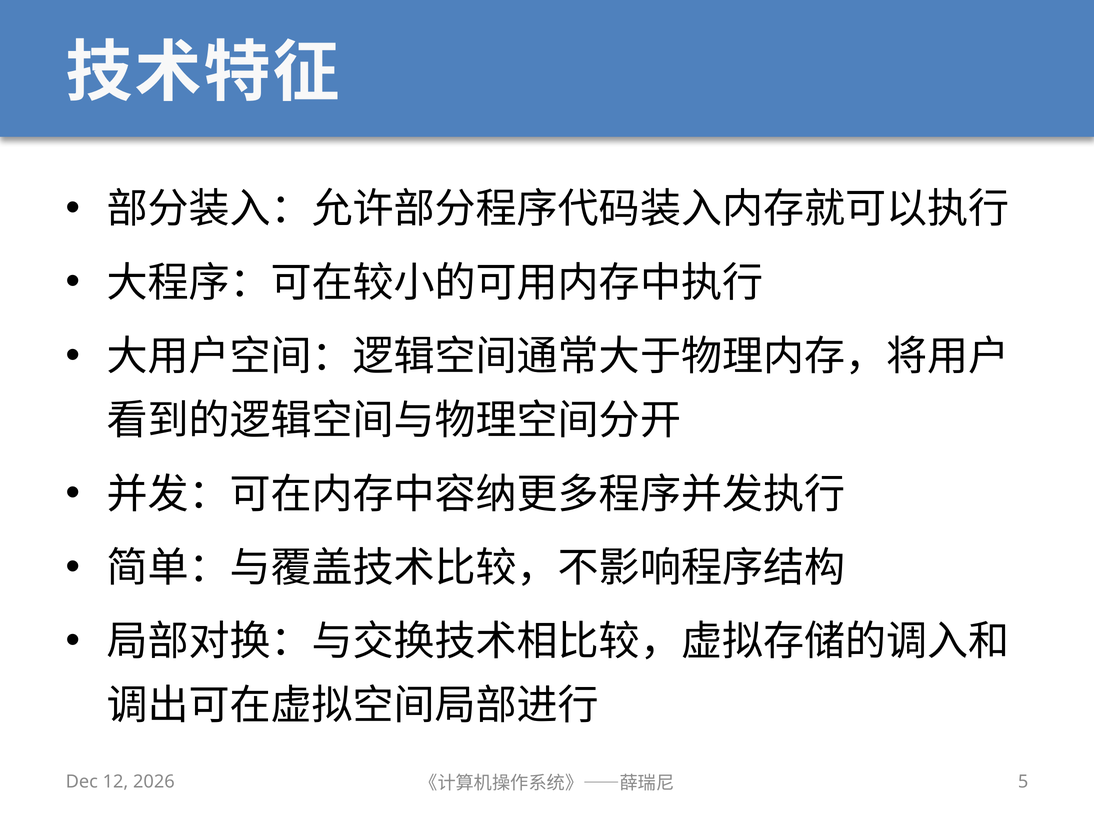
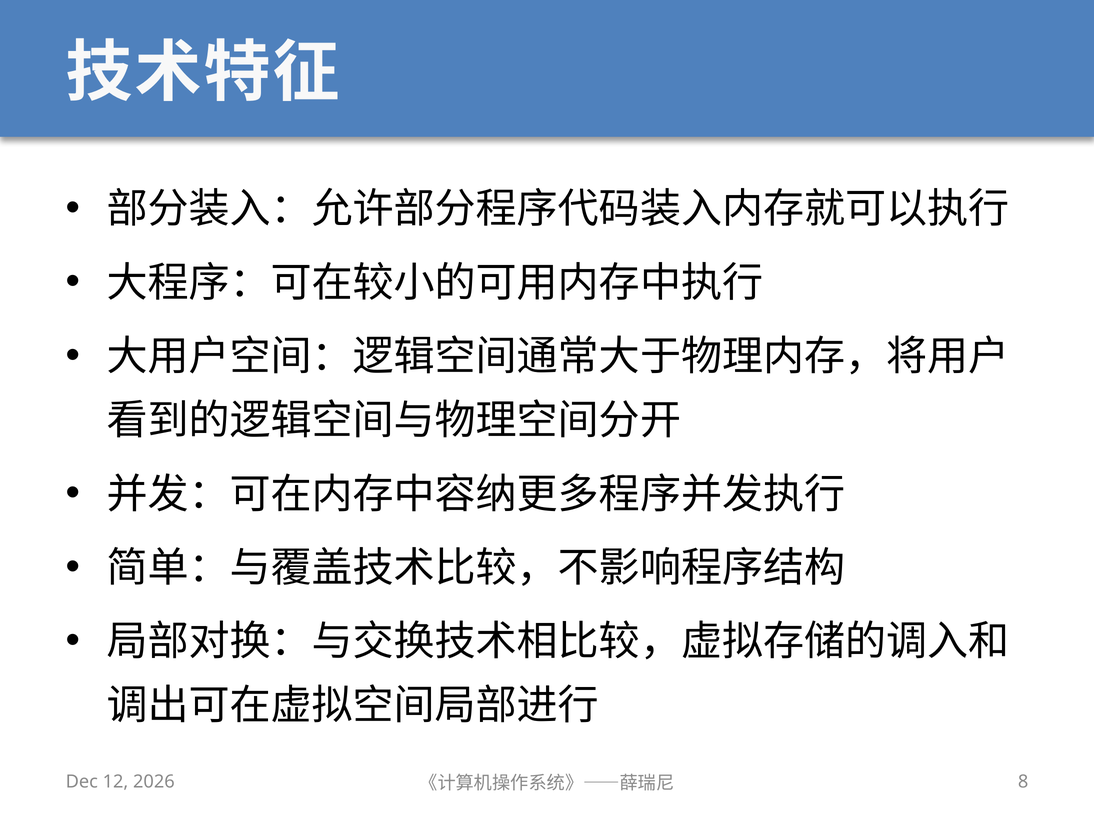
5: 5 -> 8
